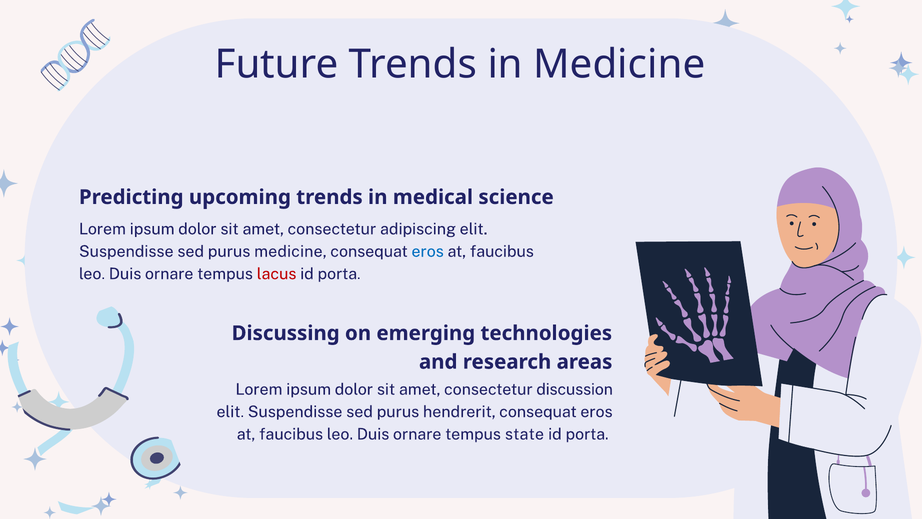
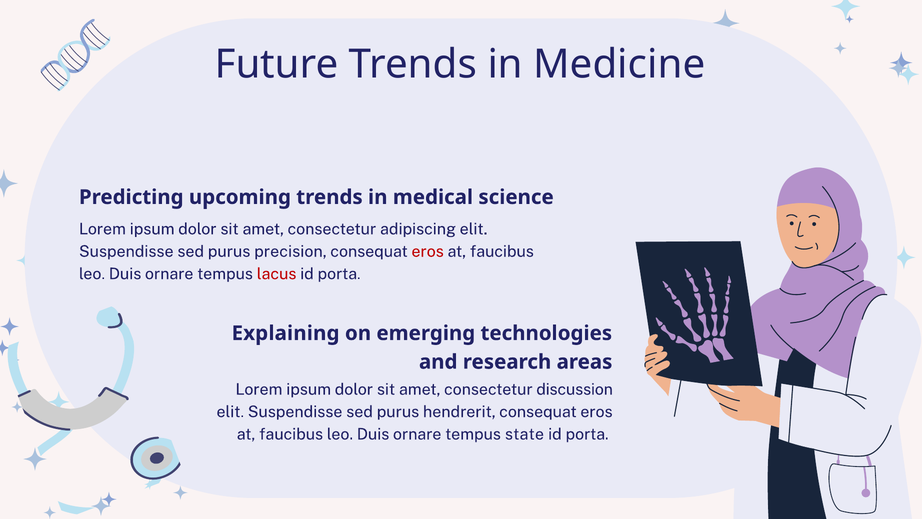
purus medicine: medicine -> precision
eros at (428, 251) colour: blue -> red
Discussing: Discussing -> Explaining
